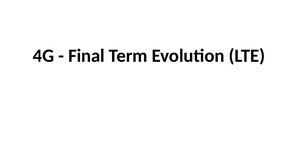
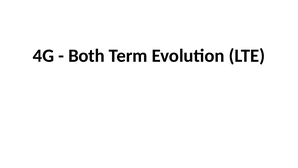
Final: Final -> Both
